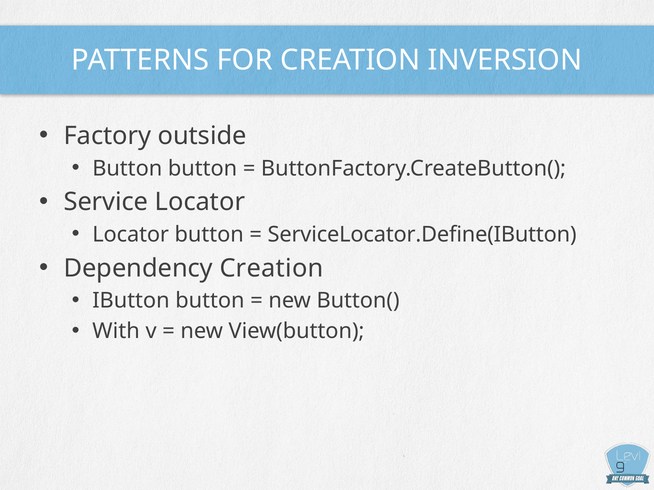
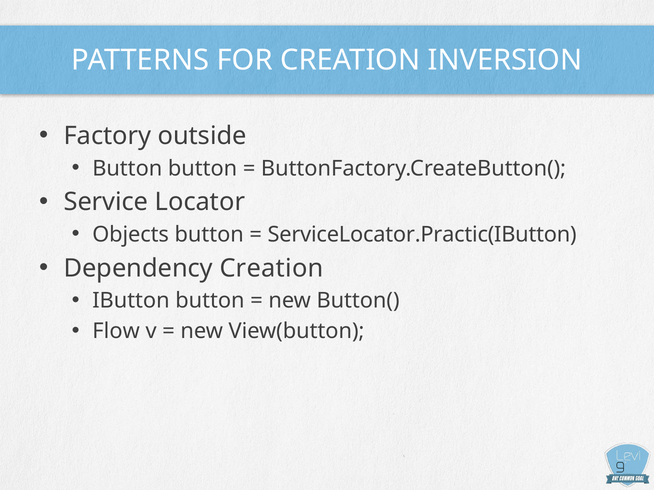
Locator at (131, 235): Locator -> Objects
ServiceLocator.Define(IButton: ServiceLocator.Define(IButton -> ServiceLocator.Practic(IButton
With: With -> Flow
